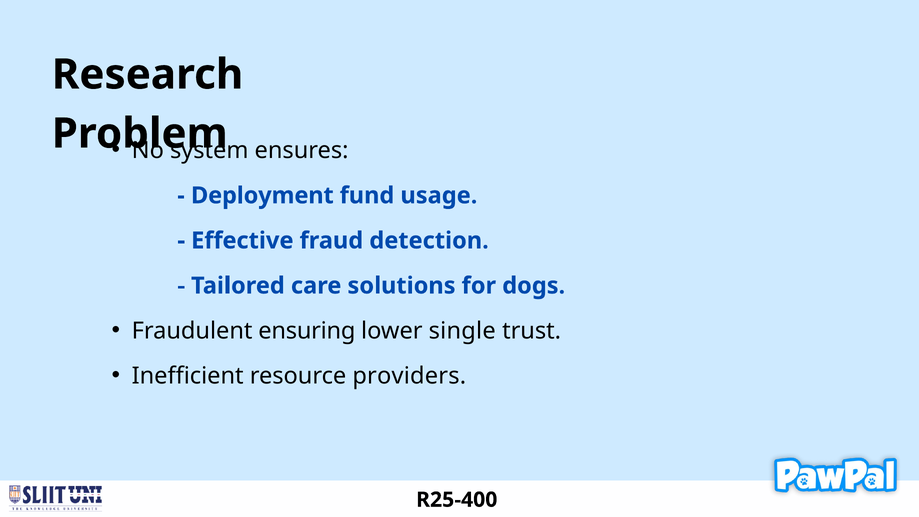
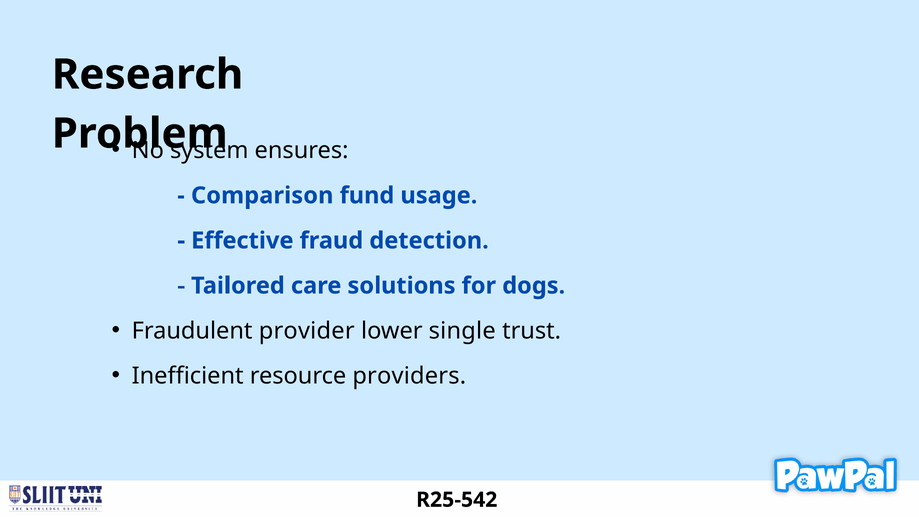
Deployment: Deployment -> Comparison
ensuring: ensuring -> provider
R25-400: R25-400 -> R25-542
